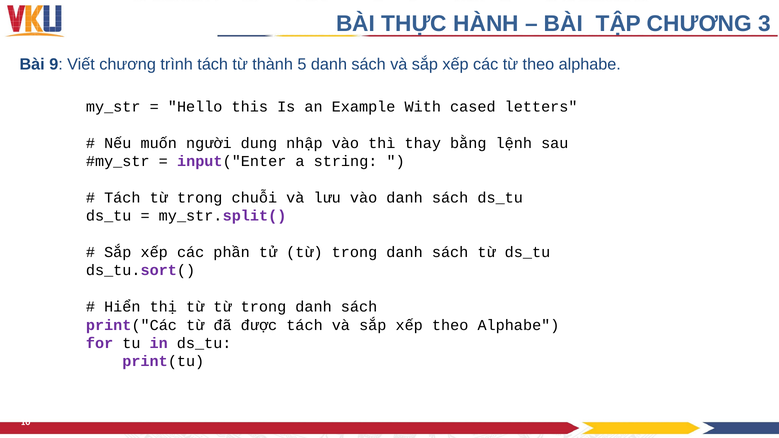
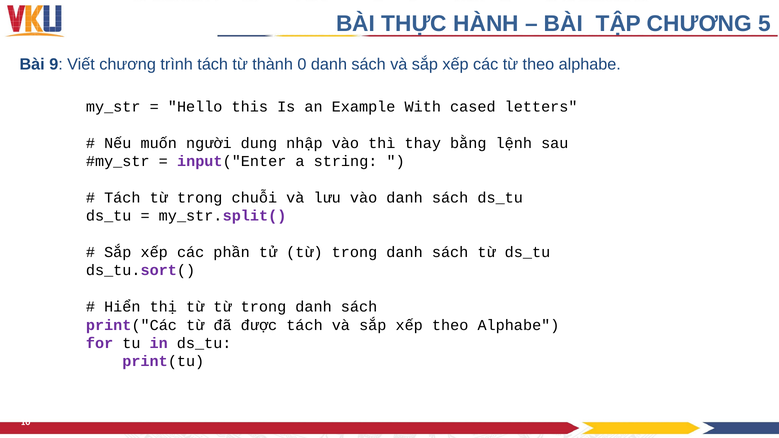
3: 3 -> 5
5: 5 -> 0
